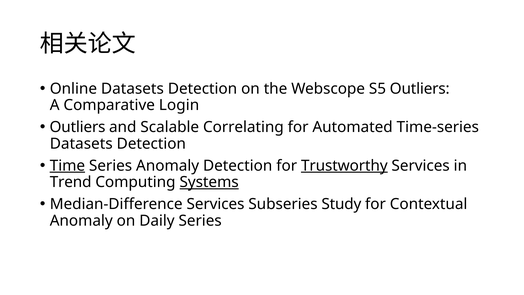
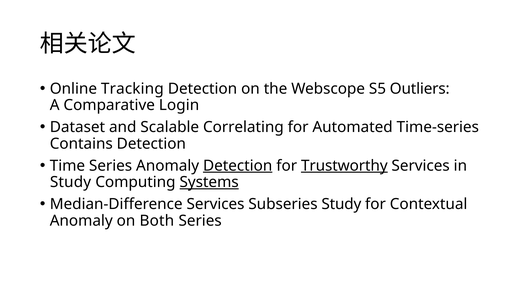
Online Datasets: Datasets -> Tracking
Outliers at (77, 127): Outliers -> Dataset
Datasets at (81, 144): Datasets -> Contains
Time underline: present -> none
Detection at (238, 166) underline: none -> present
Trend at (71, 182): Trend -> Study
Daily: Daily -> Both
